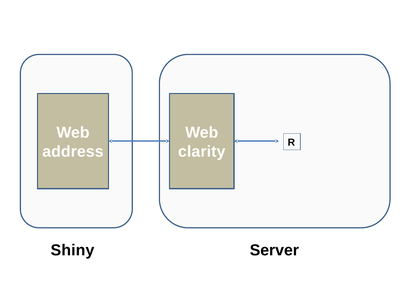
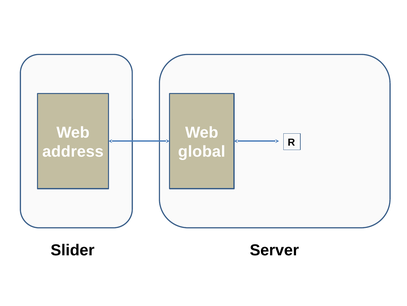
clarity: clarity -> global
Shiny: Shiny -> Slider
